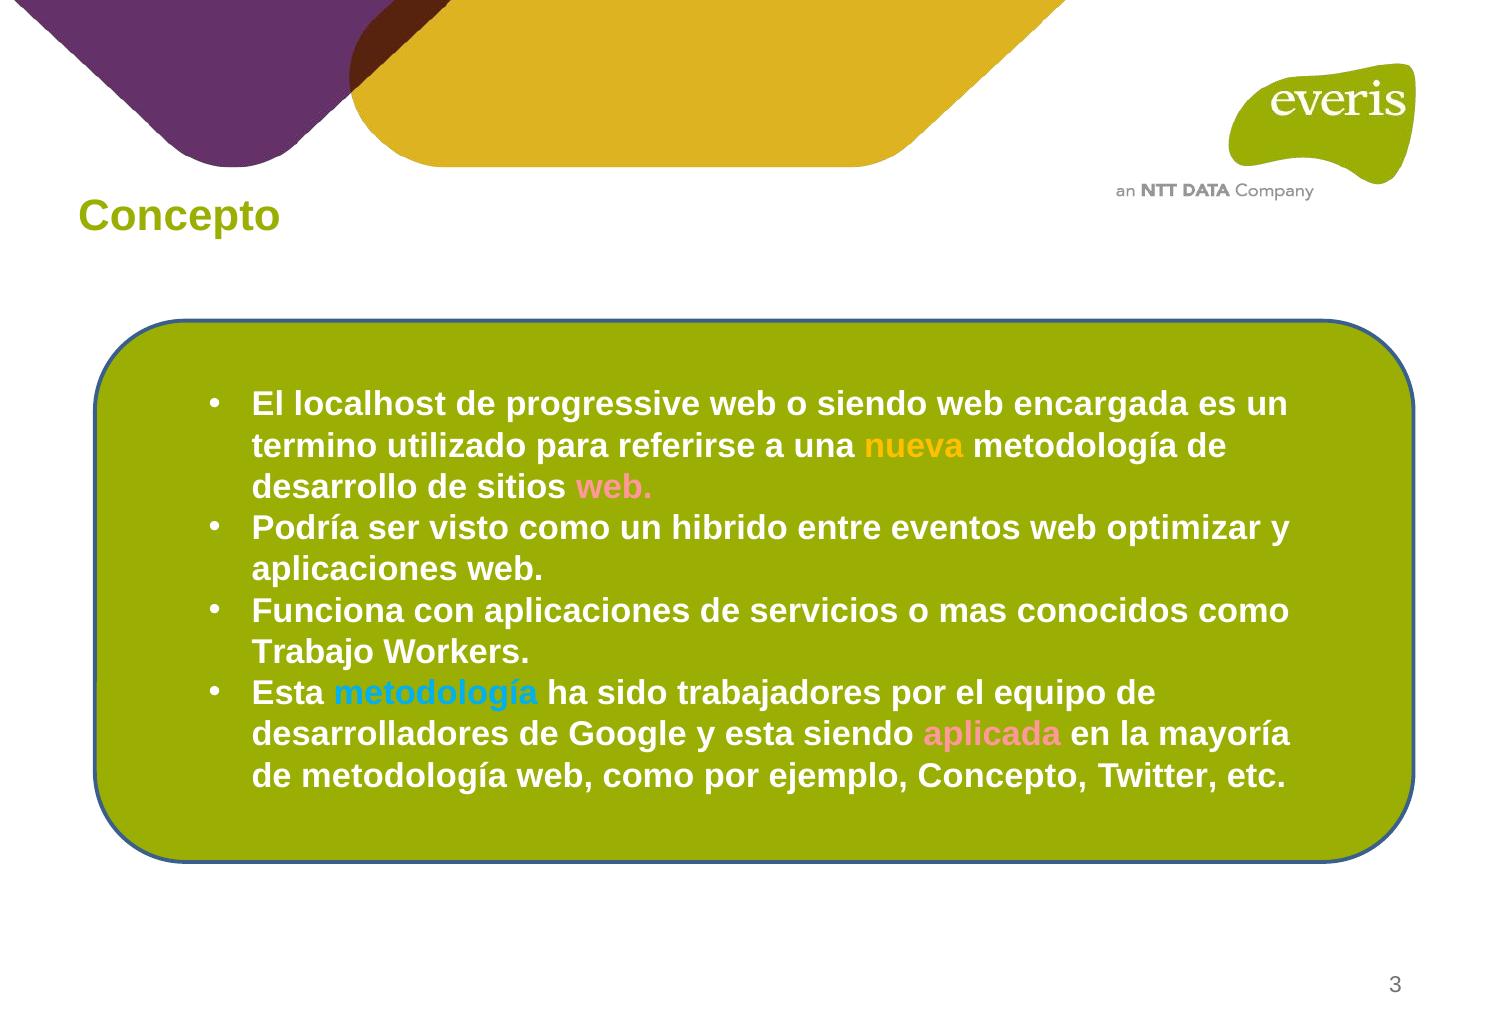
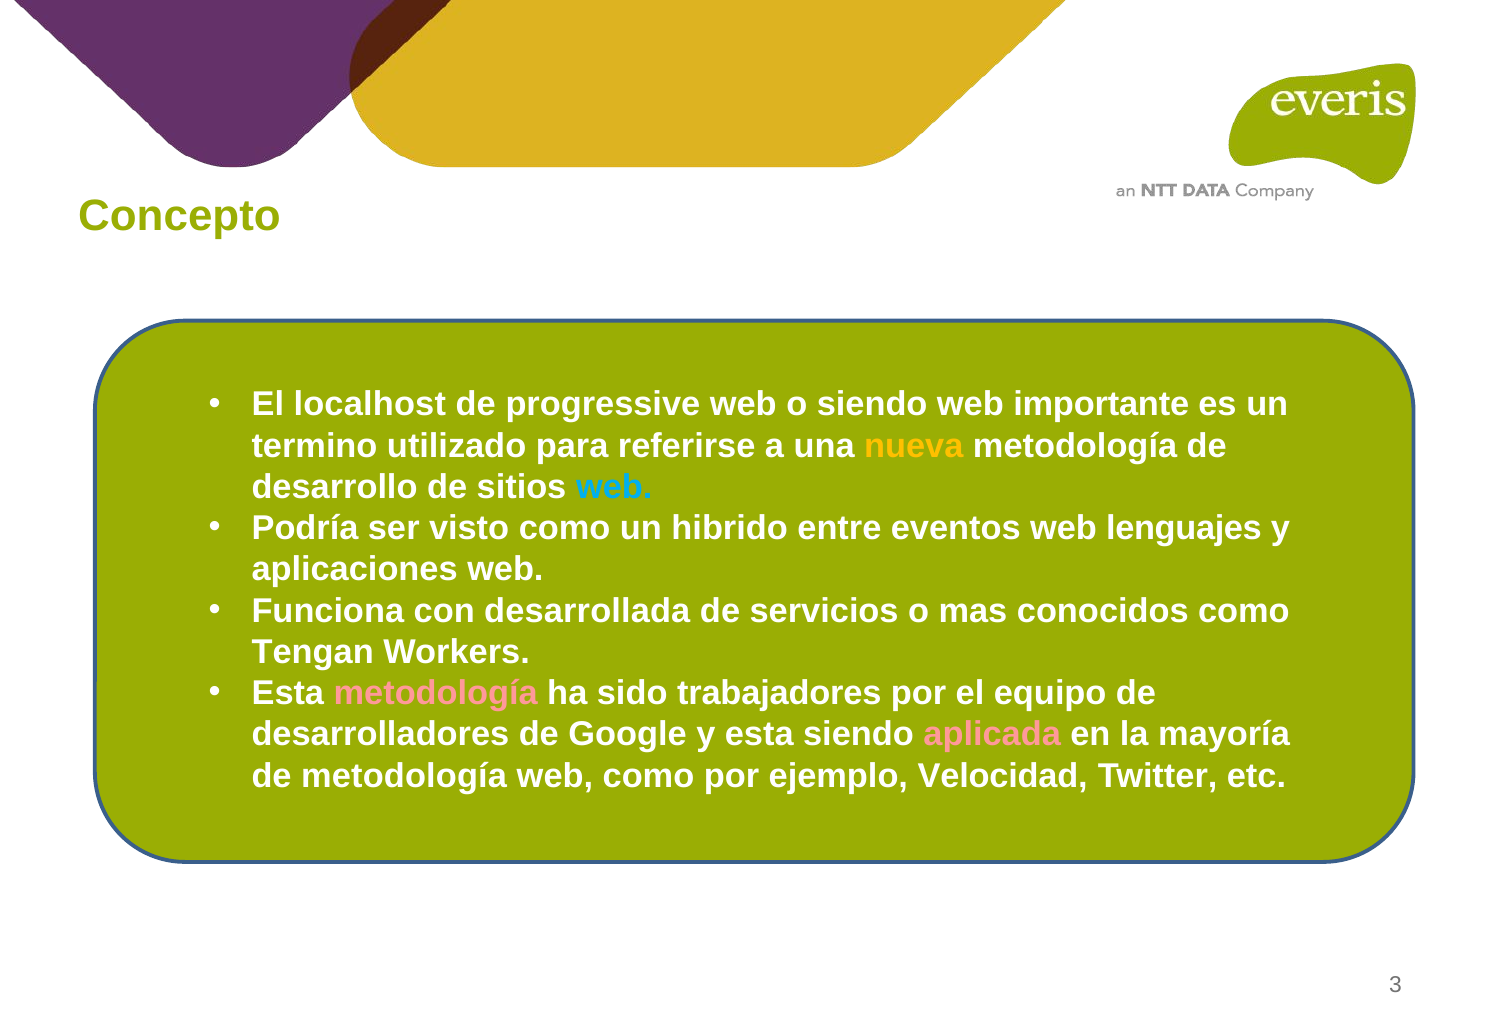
encargada: encargada -> importante
web at (614, 487) colour: pink -> light blue
optimizar: optimizar -> lenguajes
con aplicaciones: aplicaciones -> desarrollada
Trabajo: Trabajo -> Tengan
metodología at (436, 694) colour: light blue -> pink
ejemplo Concepto: Concepto -> Velocidad
